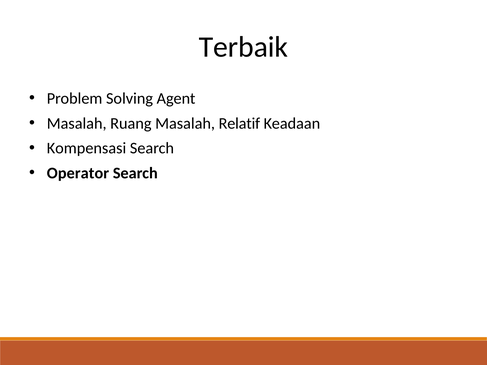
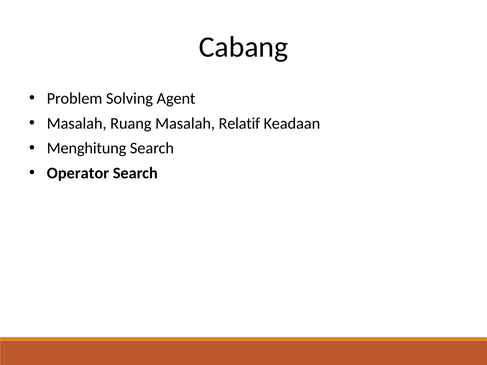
Terbaik: Terbaik -> Cabang
Kompensasi: Kompensasi -> Menghitung
